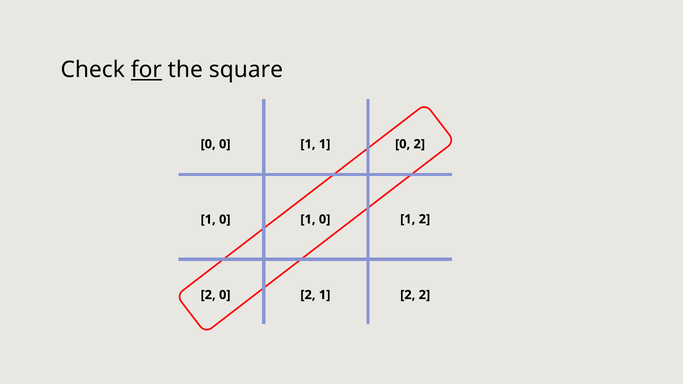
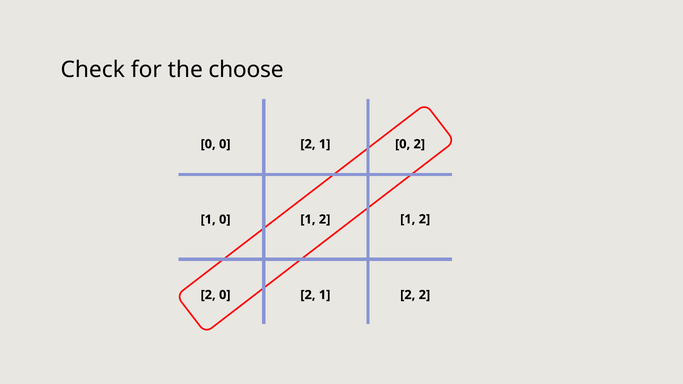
for underline: present -> none
square: square -> choose
0 0 1: 1 -> 2
0 at (325, 219): 0 -> 2
